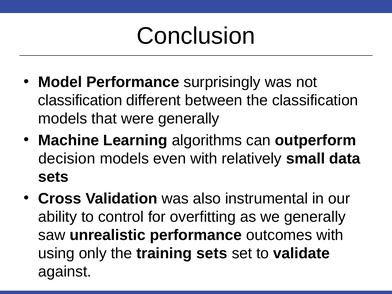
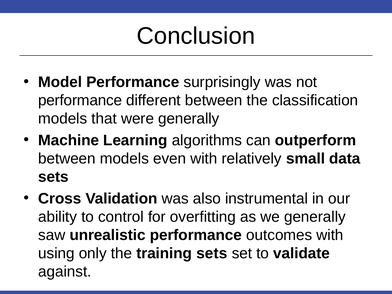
classification at (80, 100): classification -> performance
decision at (67, 159): decision -> between
